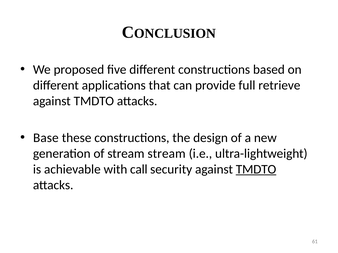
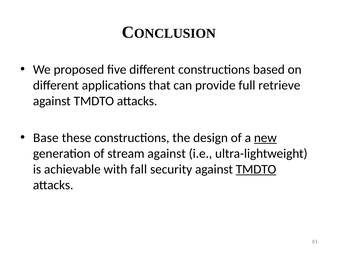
new underline: none -> present
stream stream: stream -> against
call: call -> fall
